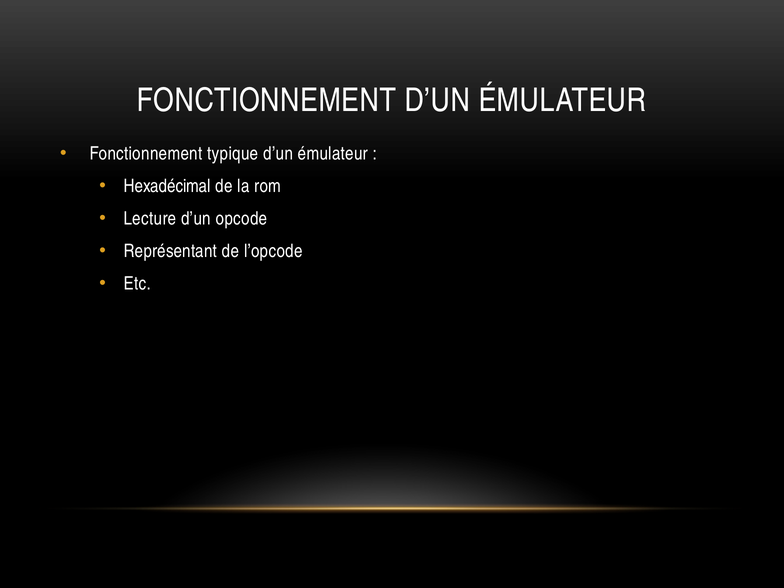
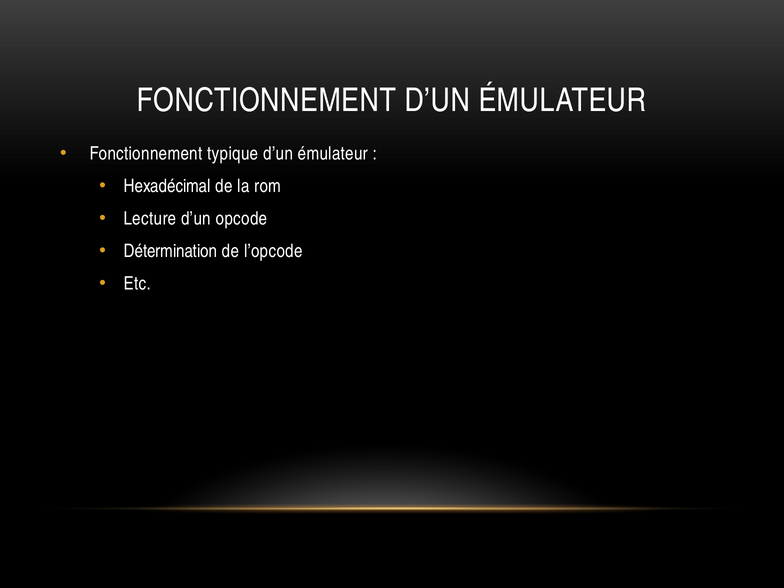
Représentant: Représentant -> Détermination
